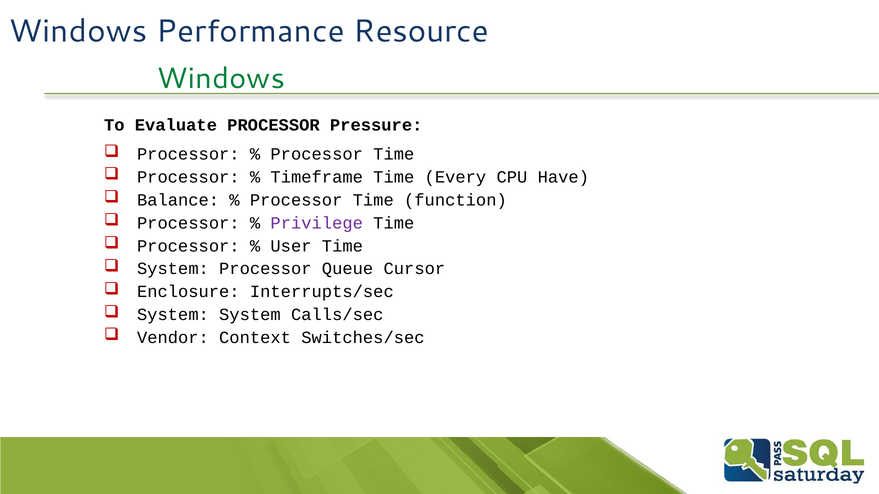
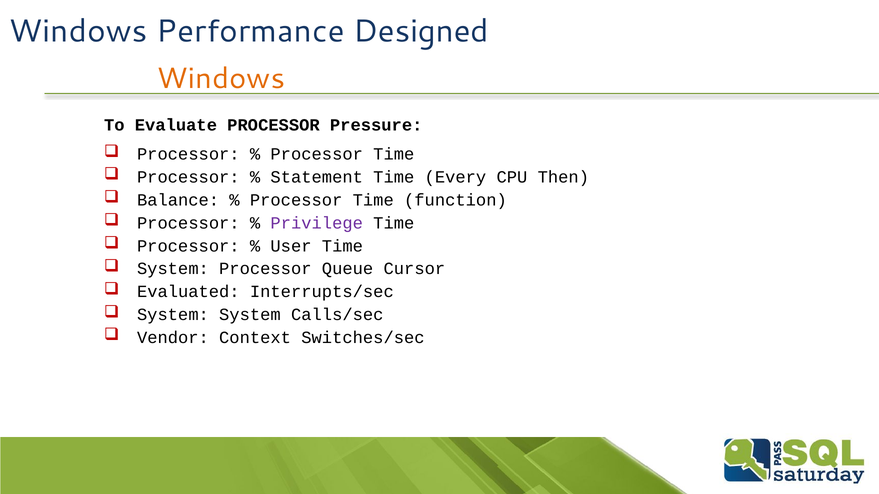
Resource: Resource -> Designed
Windows at (221, 79) colour: green -> orange
Timeframe: Timeframe -> Statement
Have: Have -> Then
Enclosure: Enclosure -> Evaluated
